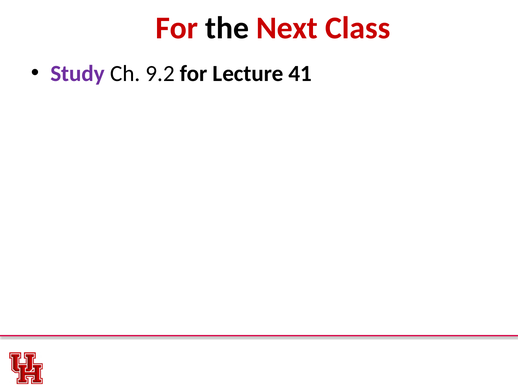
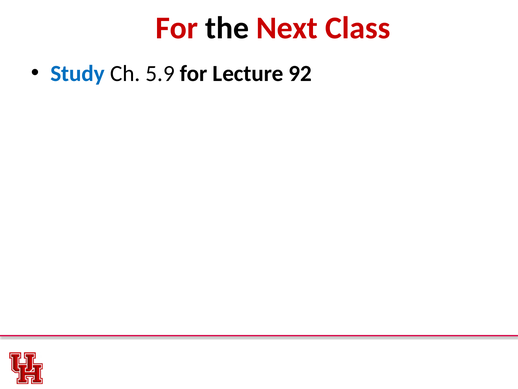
Study colour: purple -> blue
9.2: 9.2 -> 5.9
41: 41 -> 92
